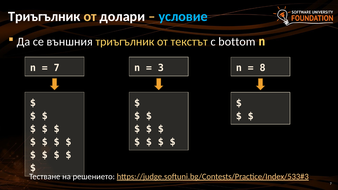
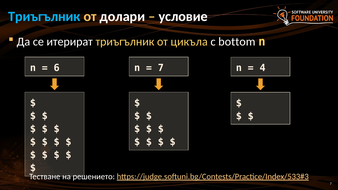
Триъгълник at (44, 16) colour: white -> light blue
условие colour: light blue -> white
външния: външния -> итерират
текстът: текстът -> цикъла
7 at (57, 68): 7 -> 6
3 at (161, 68): 3 -> 7
8: 8 -> 4
